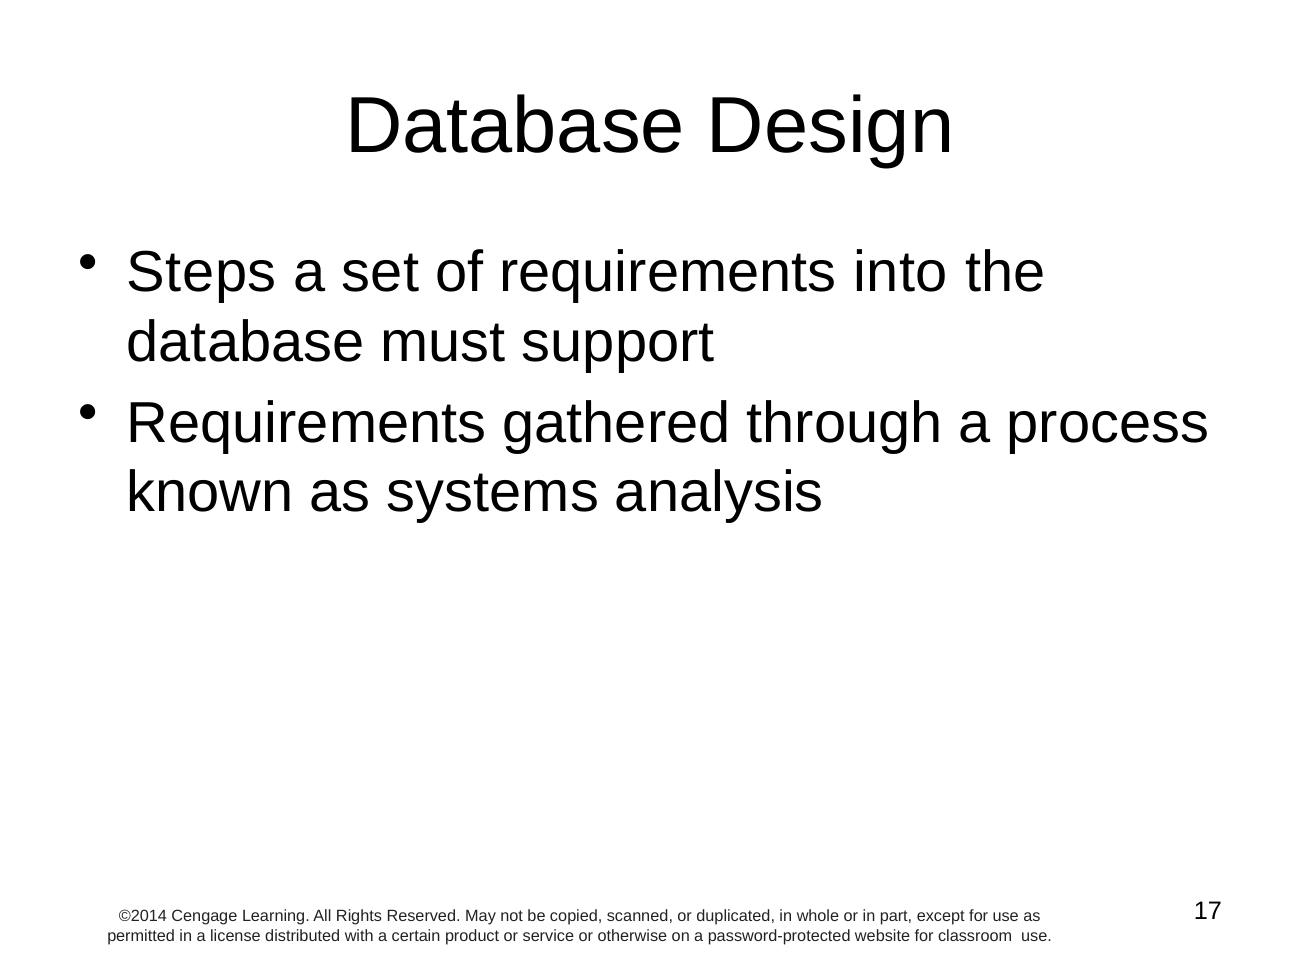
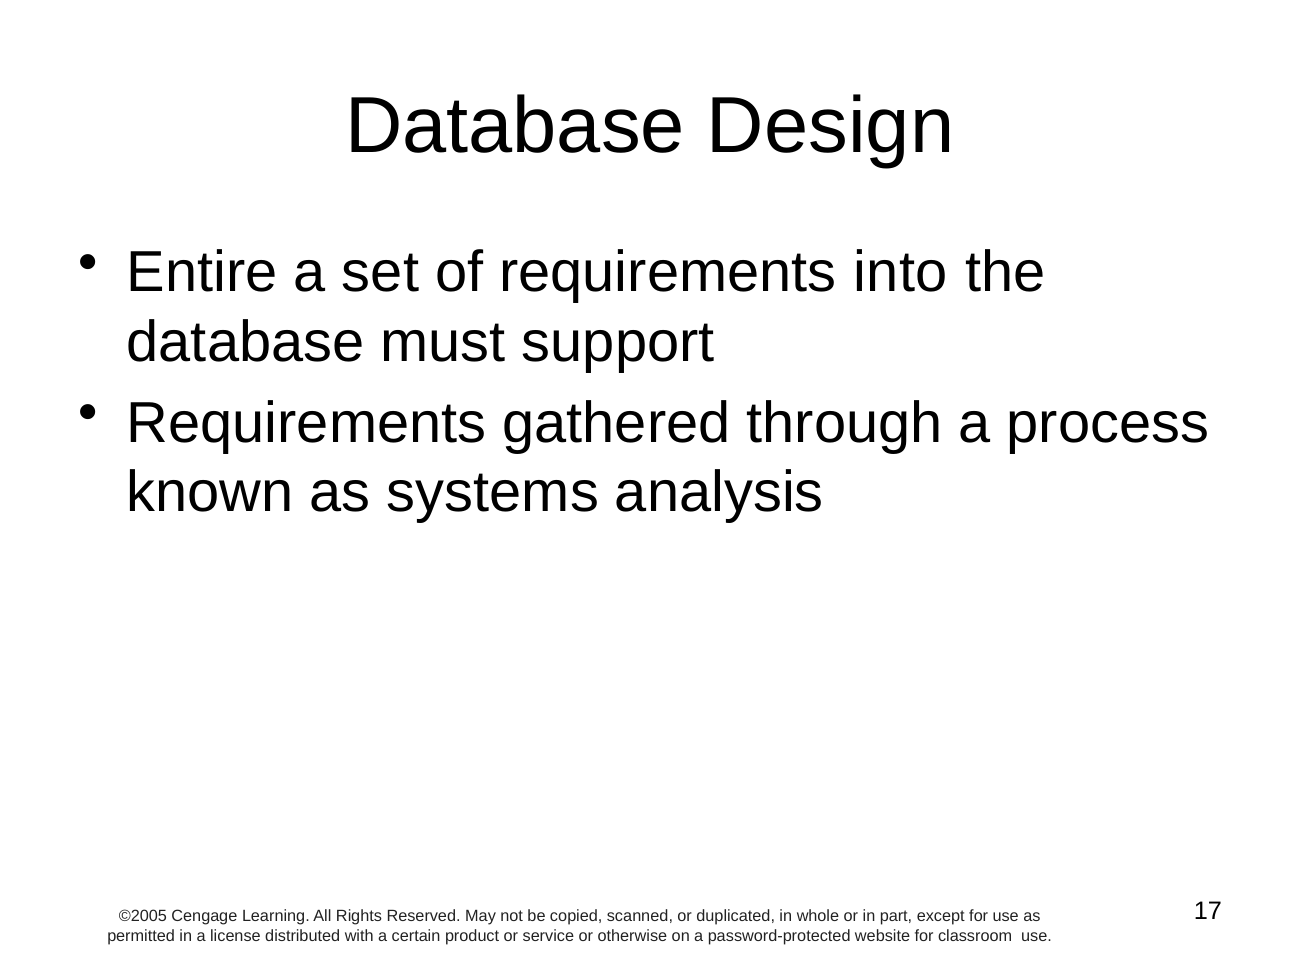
Steps: Steps -> Entire
©2014: ©2014 -> ©2005
